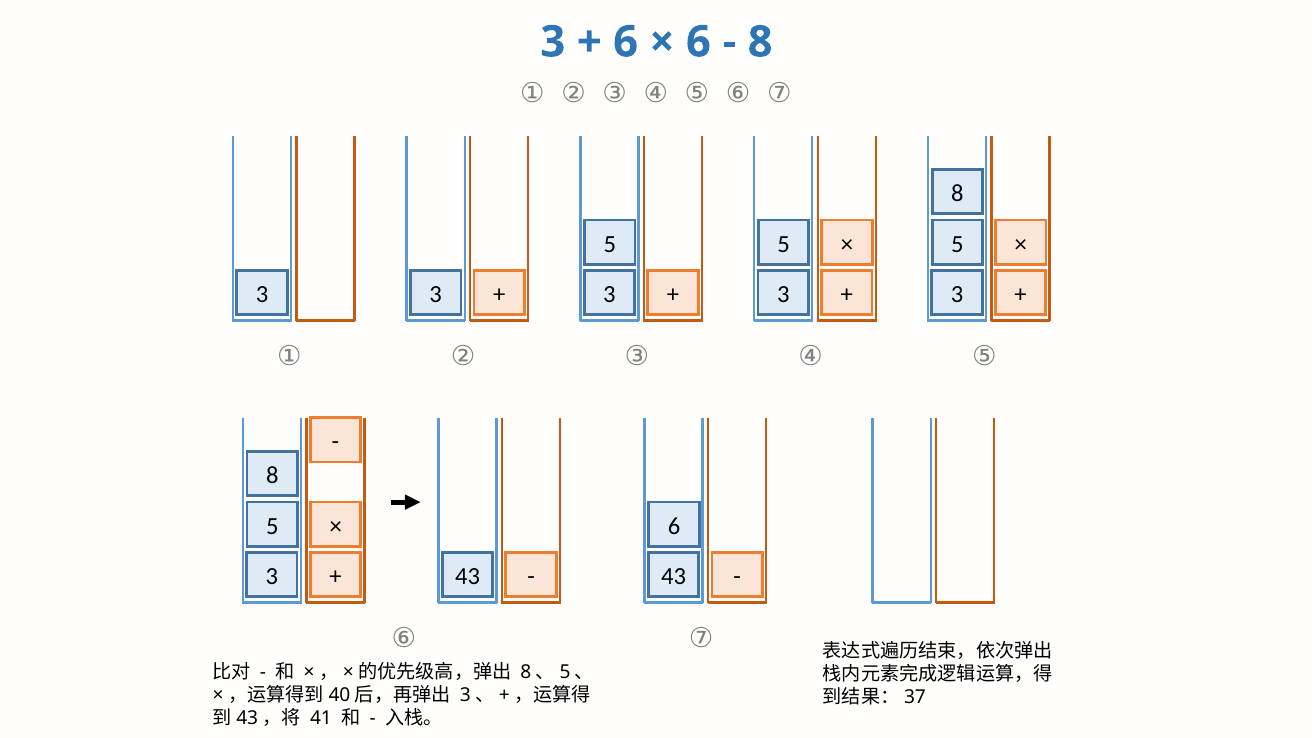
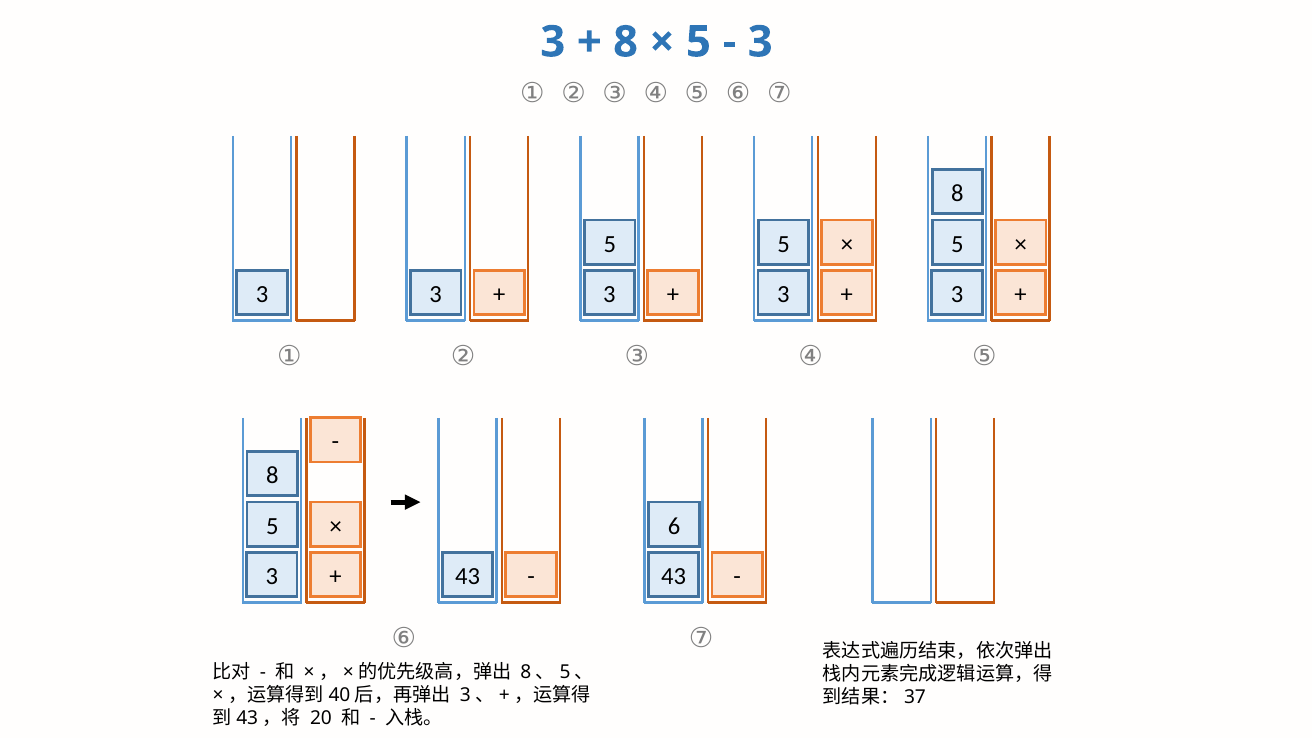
6 at (626, 42): 6 -> 8
6 at (698, 42): 6 -> 5
8 at (760, 42): 8 -> 3
41: 41 -> 20
